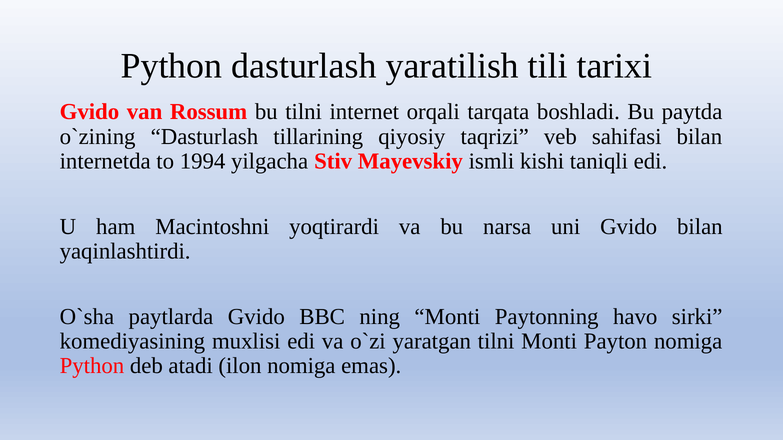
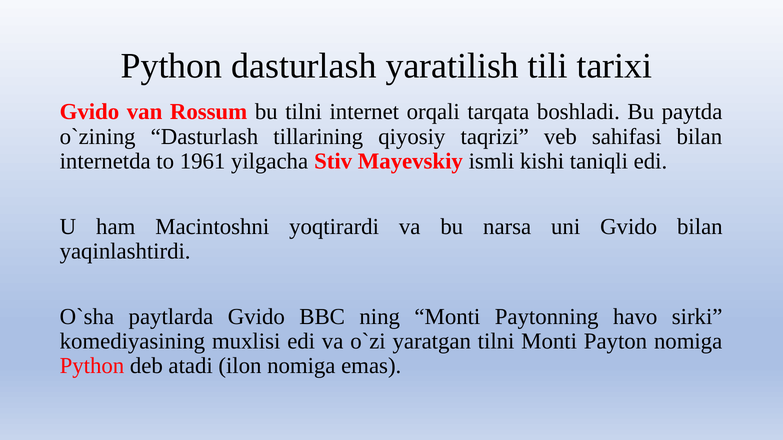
1994: 1994 -> 1961
